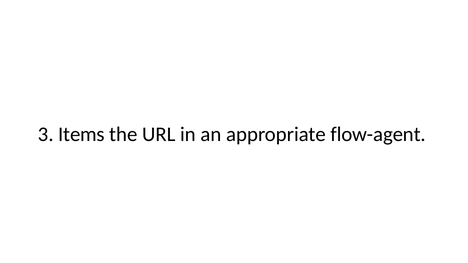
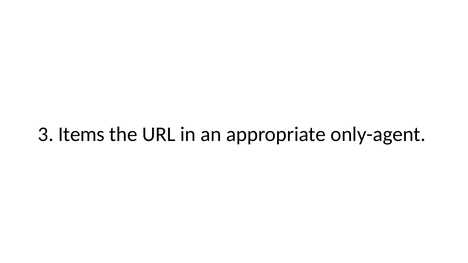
flow-agent: flow-agent -> only-agent
